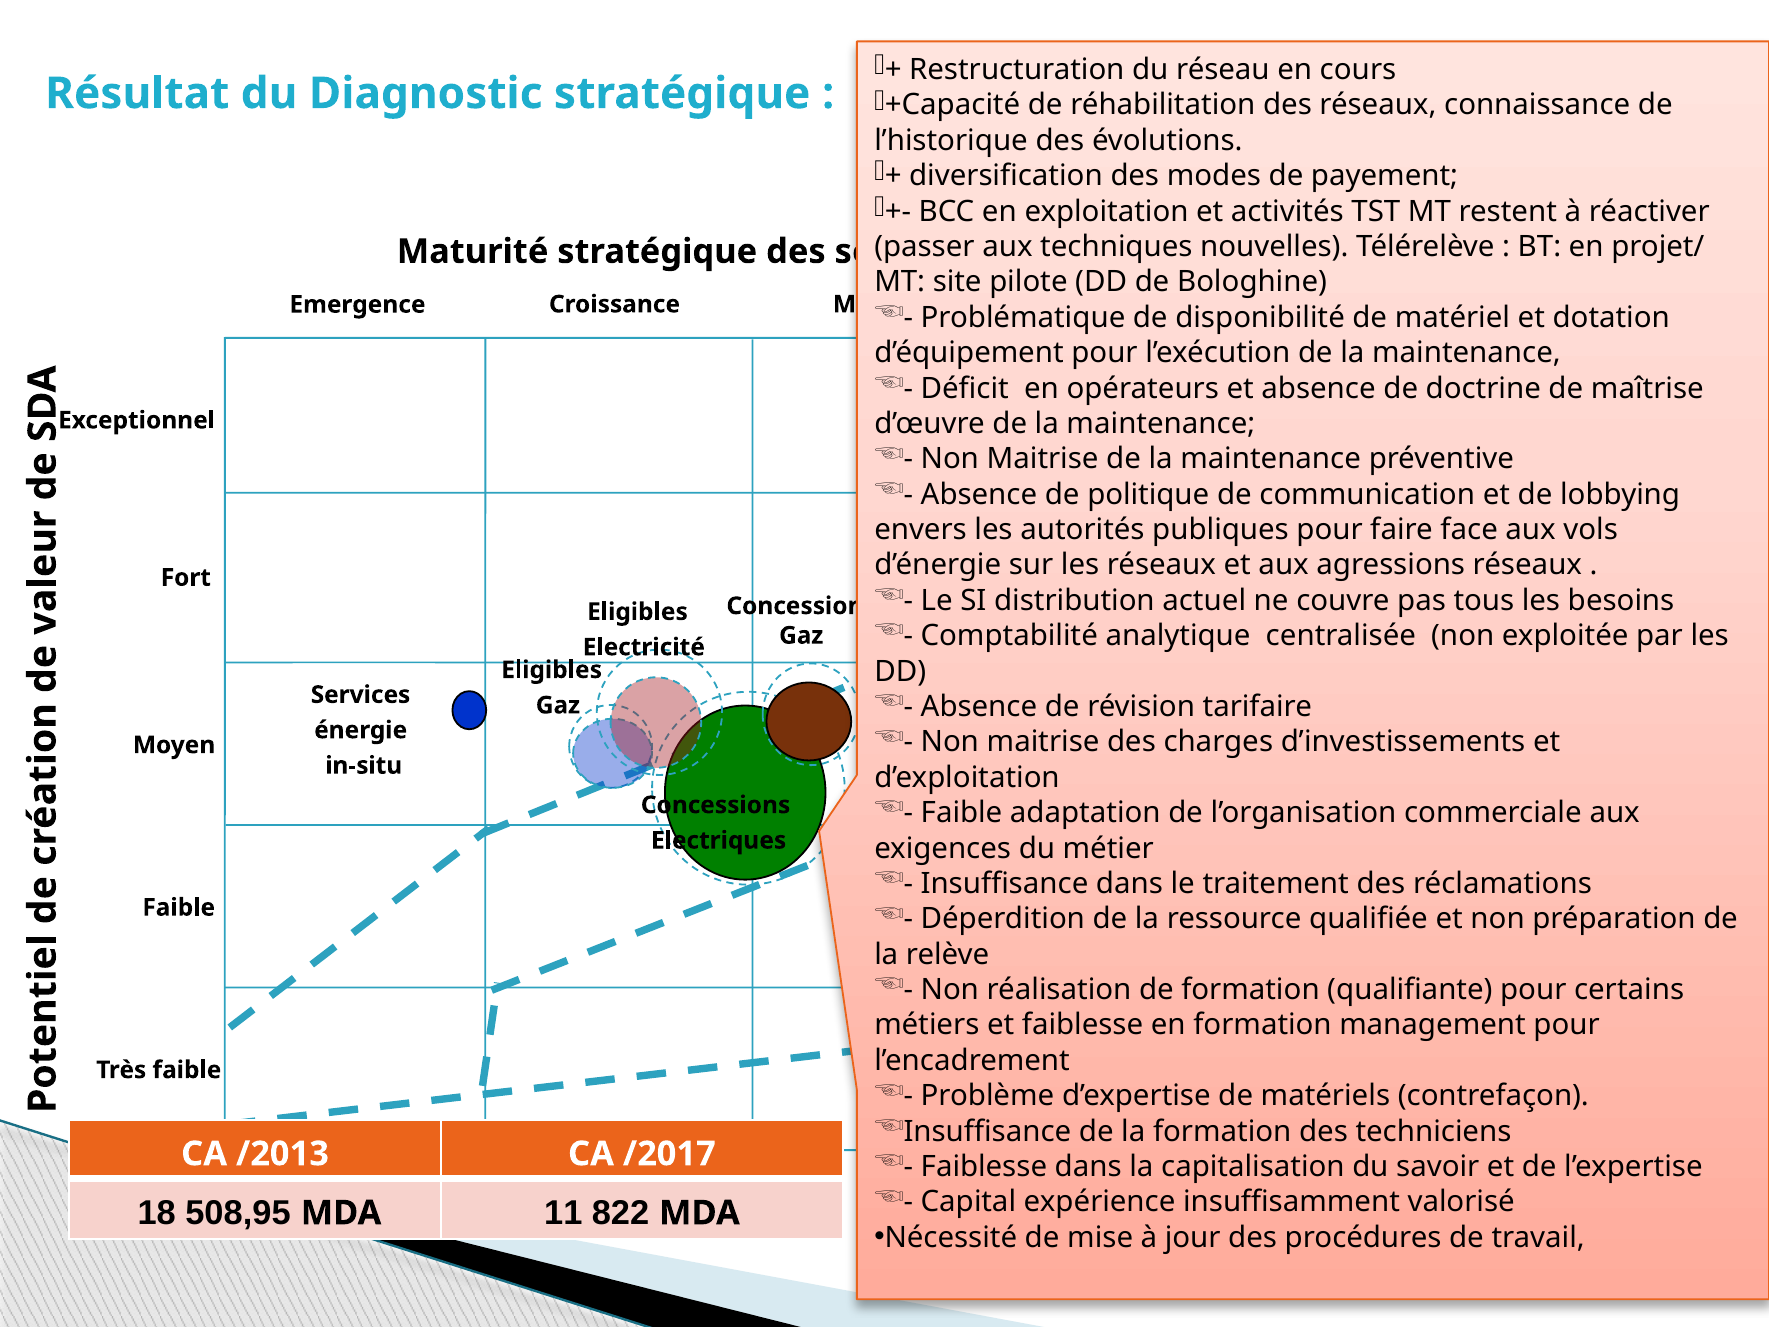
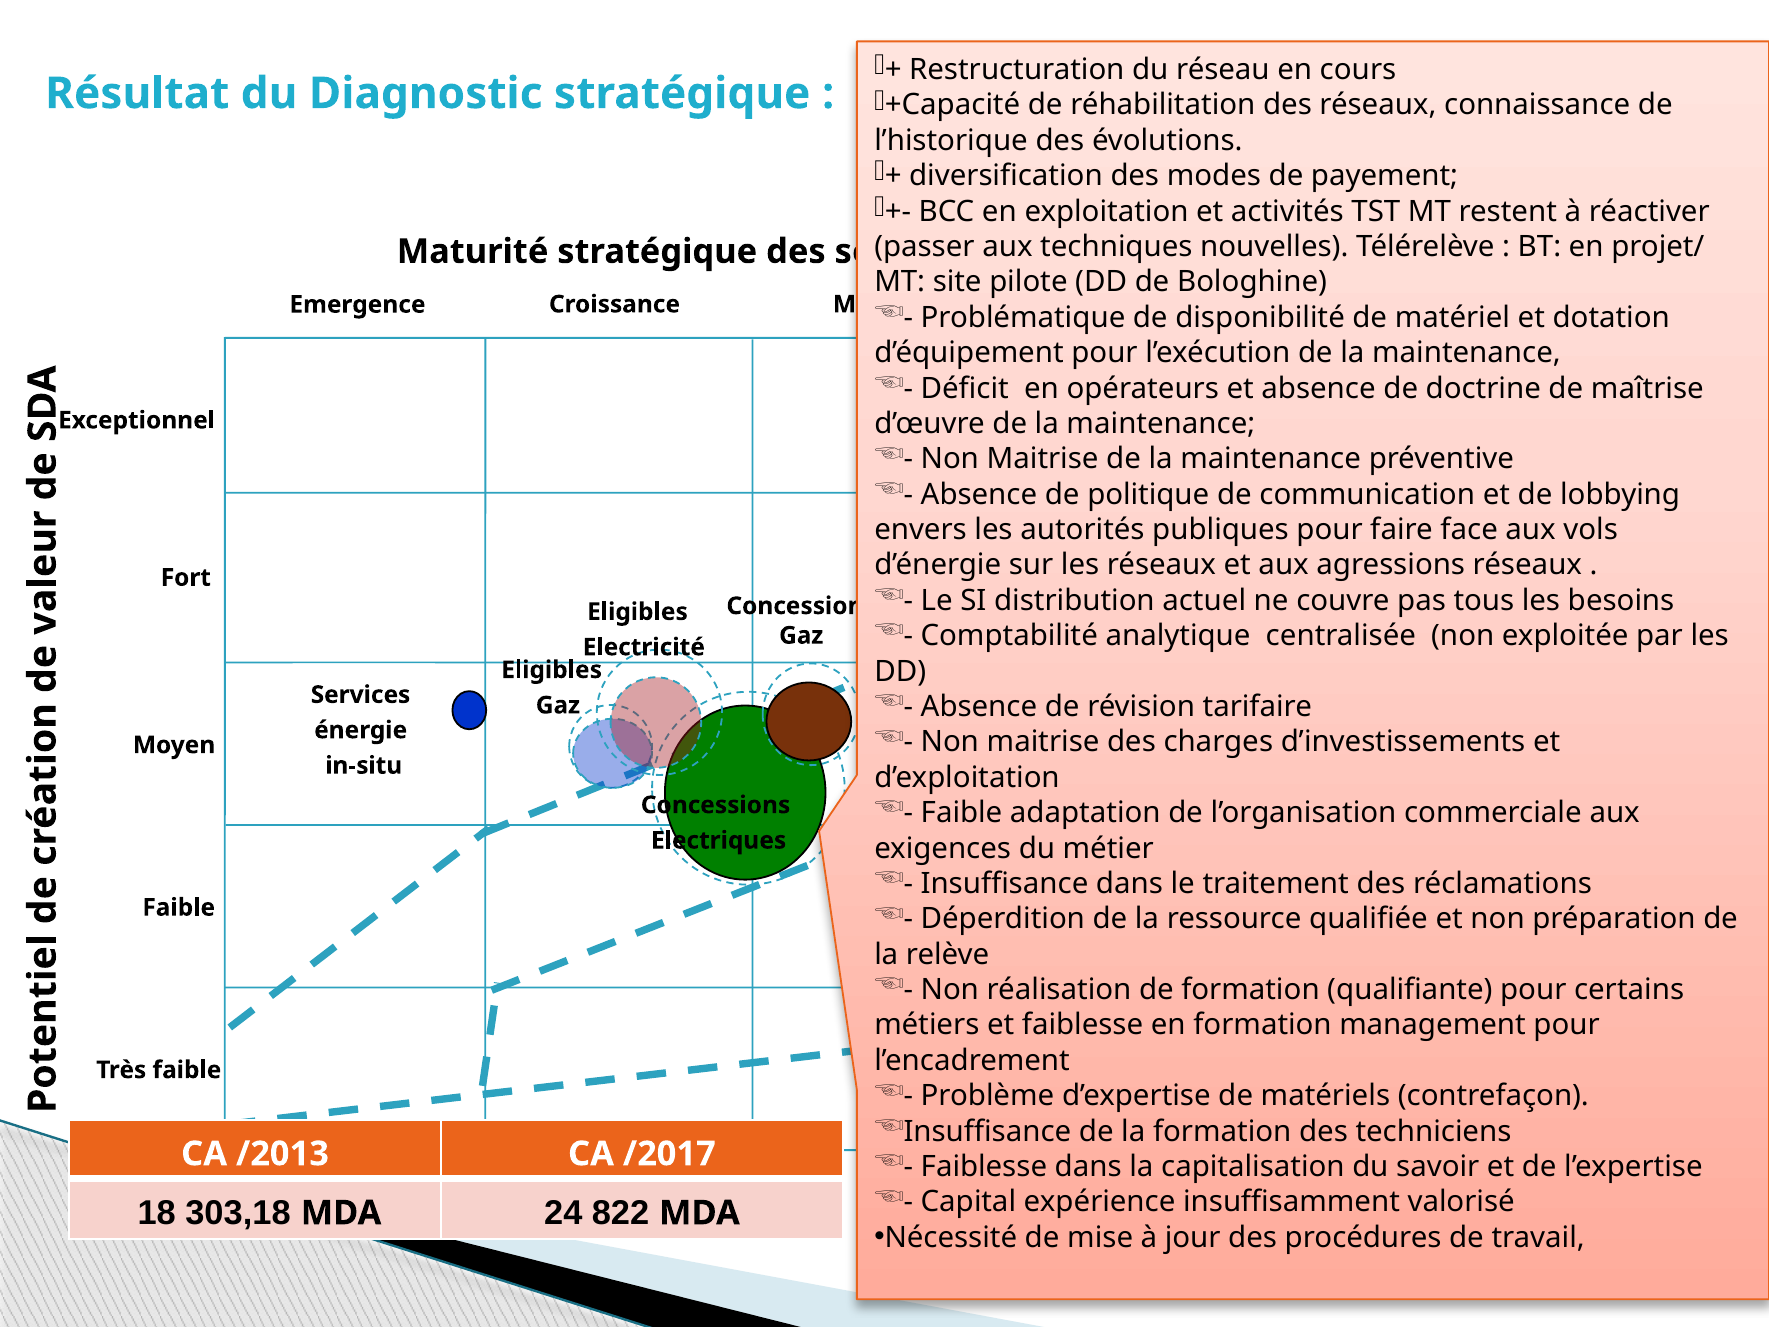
508,95: 508,95 -> 303,18
11: 11 -> 24
